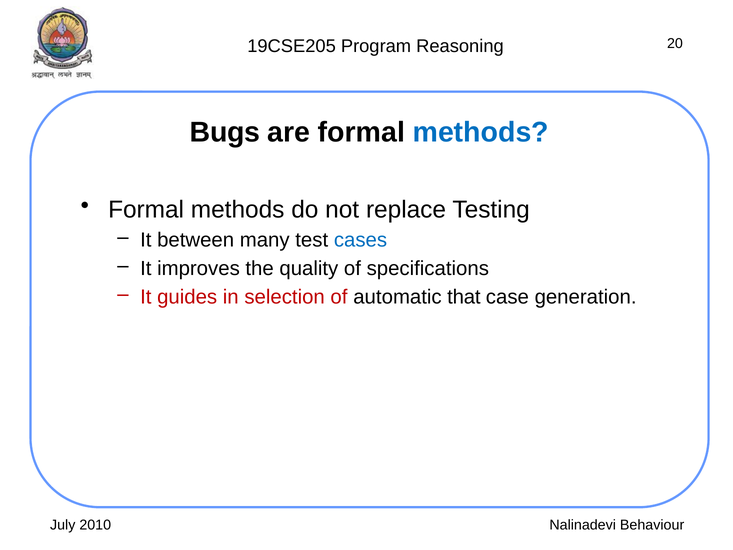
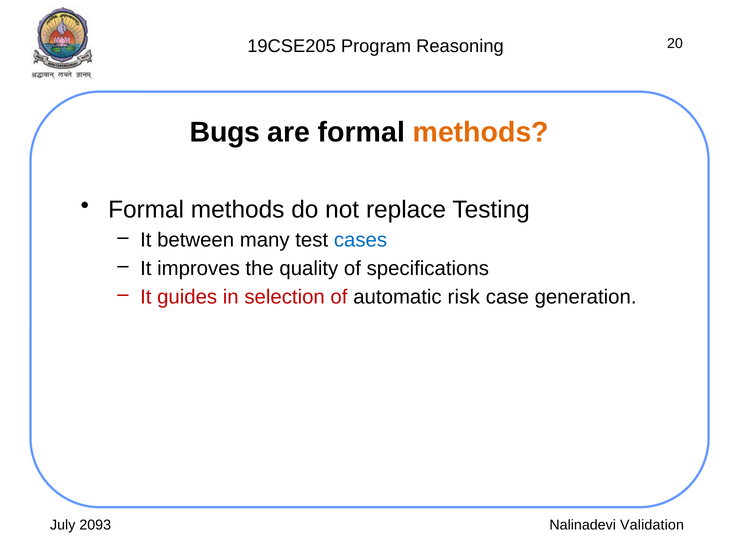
methods at (481, 132) colour: blue -> orange
that: that -> risk
2010: 2010 -> 2093
Behaviour: Behaviour -> Validation
